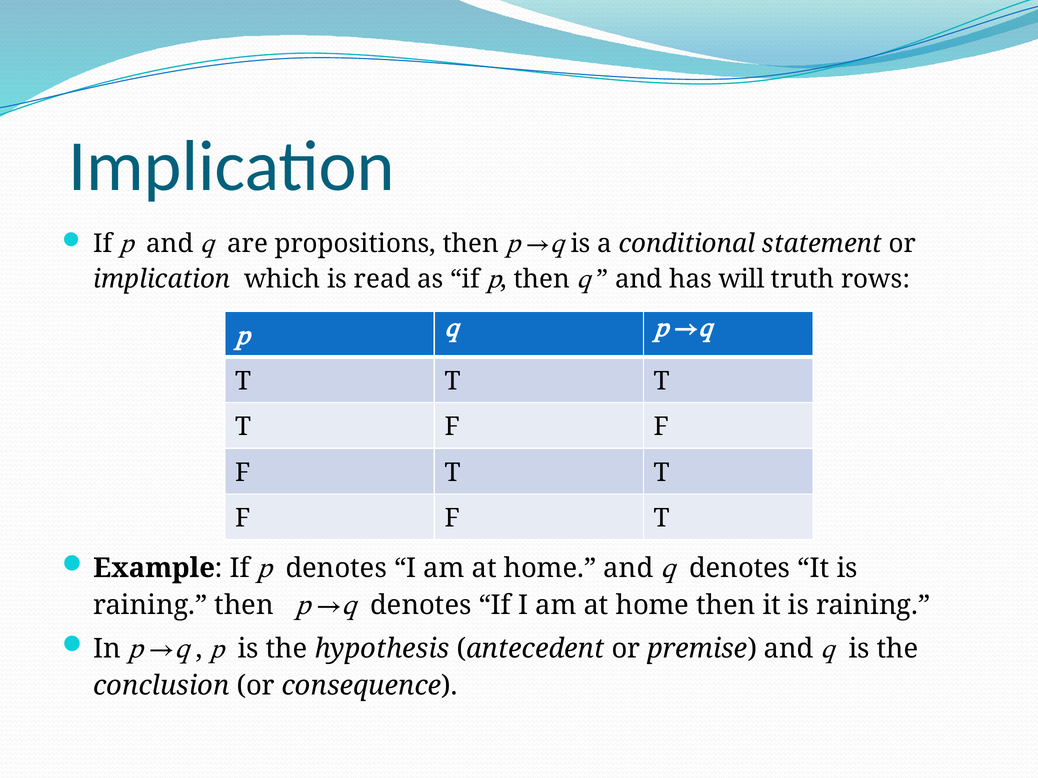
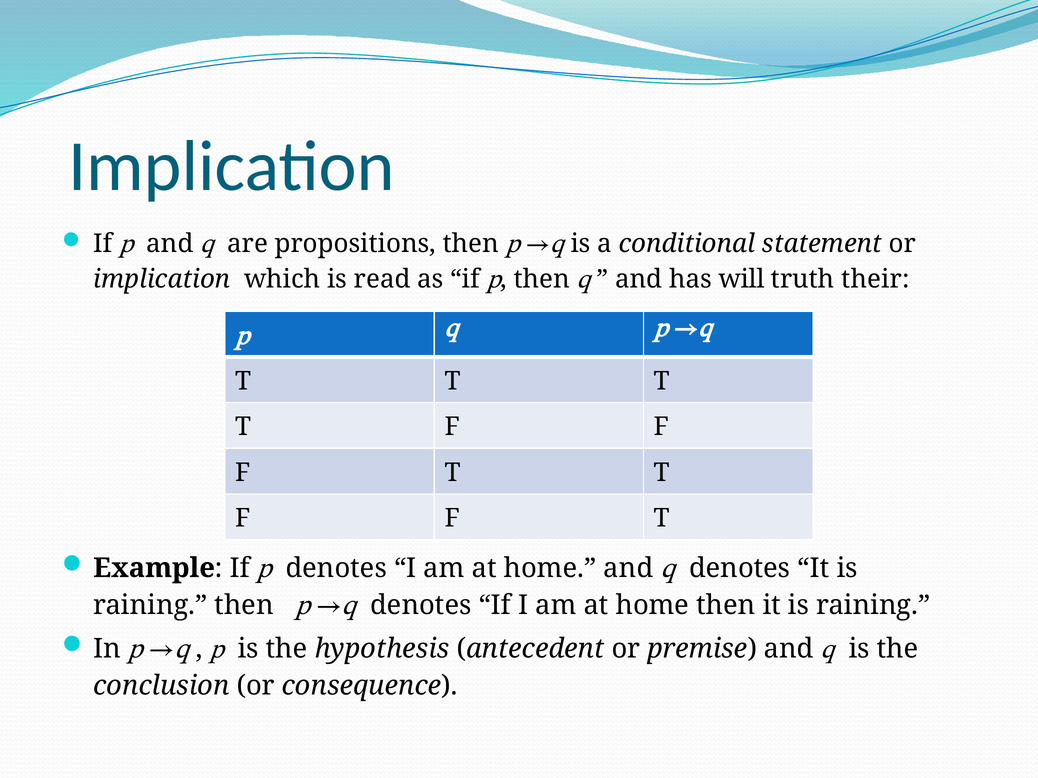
rows: rows -> their
